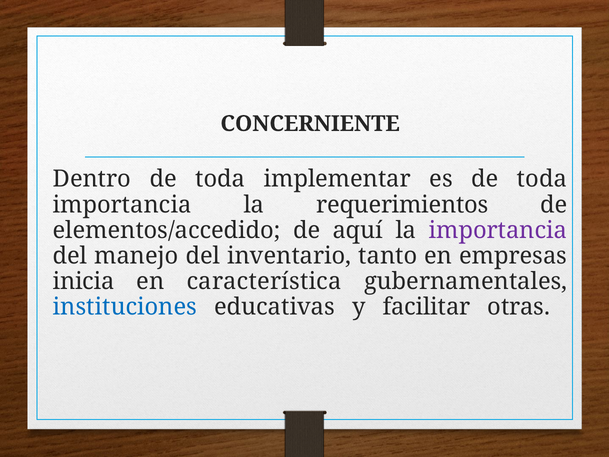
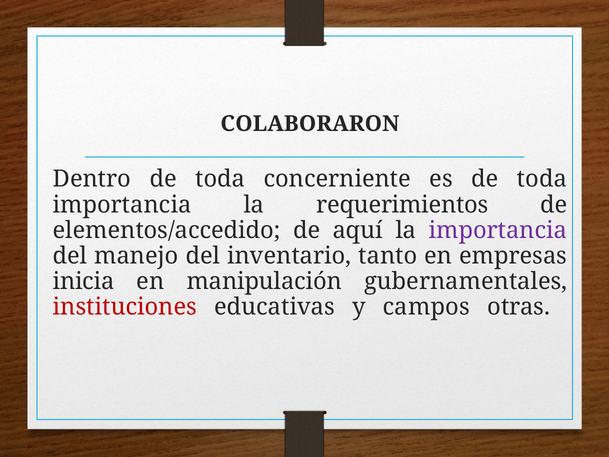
CONCERNIENTE: CONCERNIENTE -> COLABORARON
implementar: implementar -> concerniente
característica: característica -> manipulación
instituciones colour: blue -> red
facilitar: facilitar -> campos
